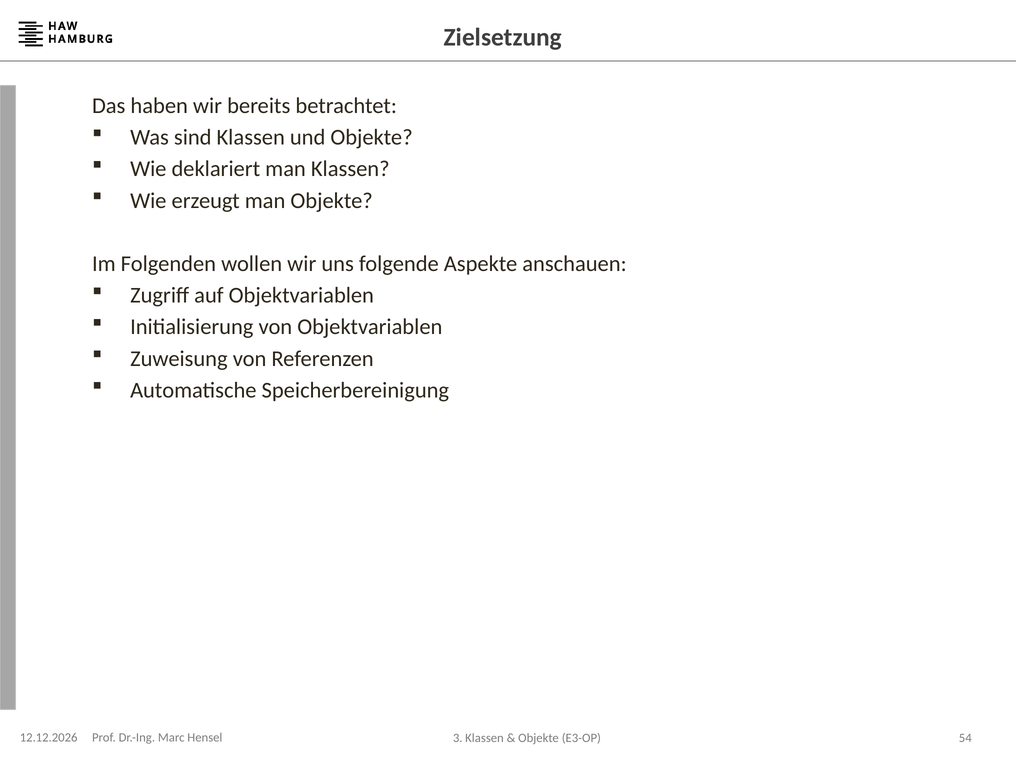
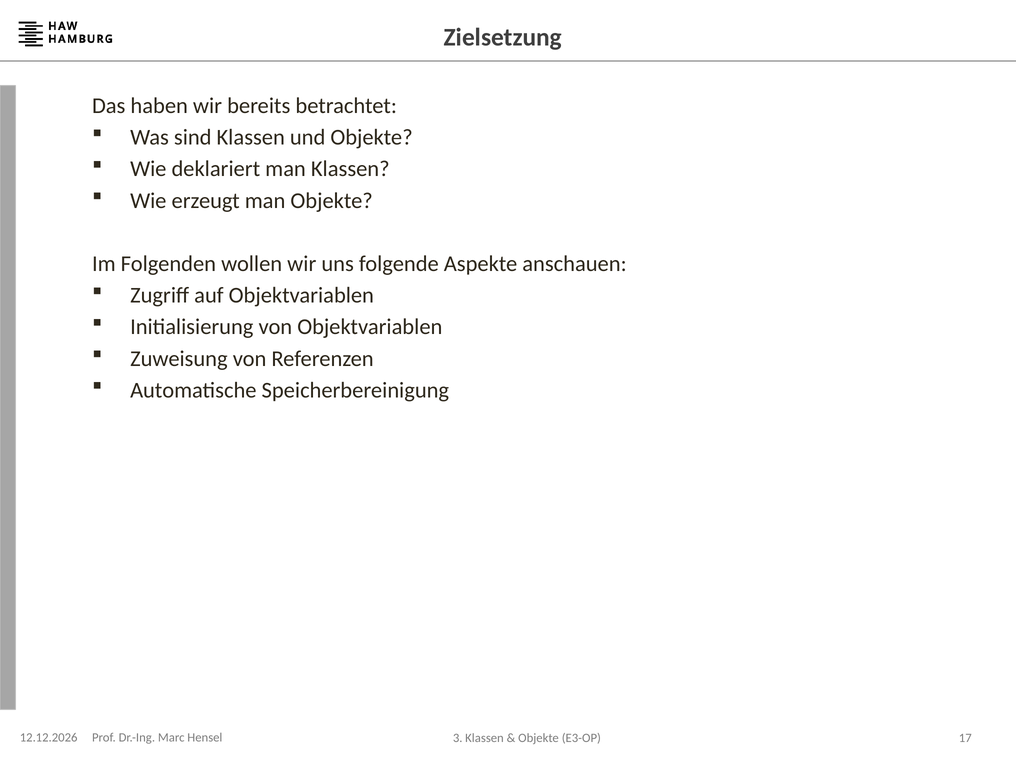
54: 54 -> 17
